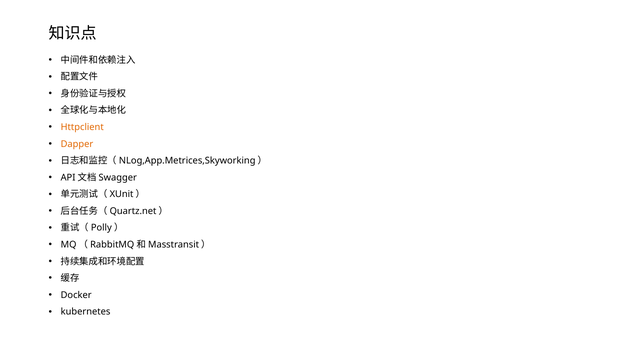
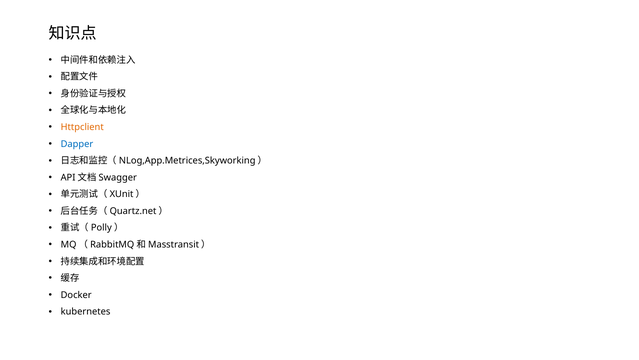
Dapper colour: orange -> blue
